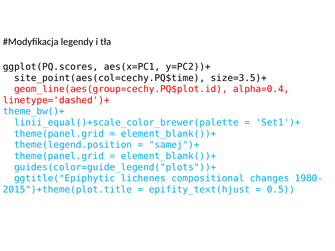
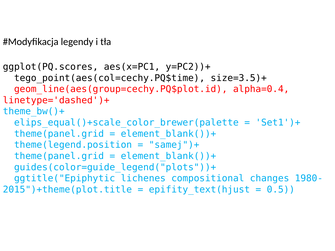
site_point(aes(col=cechy.PQ$time: site_point(aes(col=cechy.PQ$time -> tego_point(aes(col=cechy.PQ$time
linii_equal()+scale_color_brewer(palette: linii_equal()+scale_color_brewer(palette -> elips_equal()+scale_color_brewer(palette
